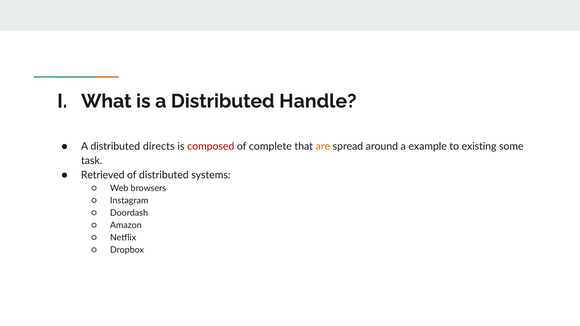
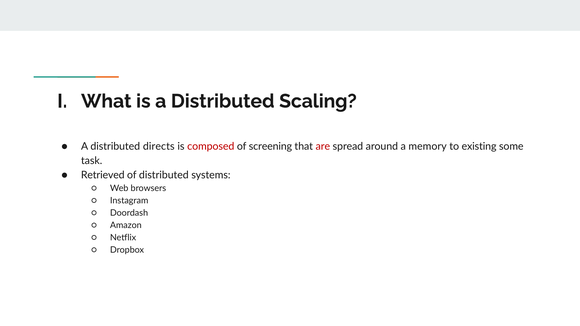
Handle: Handle -> Scaling
complete: complete -> screening
are colour: orange -> red
example: example -> memory
